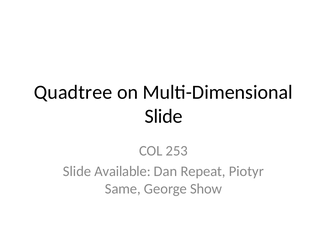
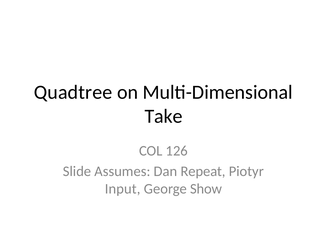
Slide at (164, 116): Slide -> Take
253: 253 -> 126
Available: Available -> Assumes
Same: Same -> Input
